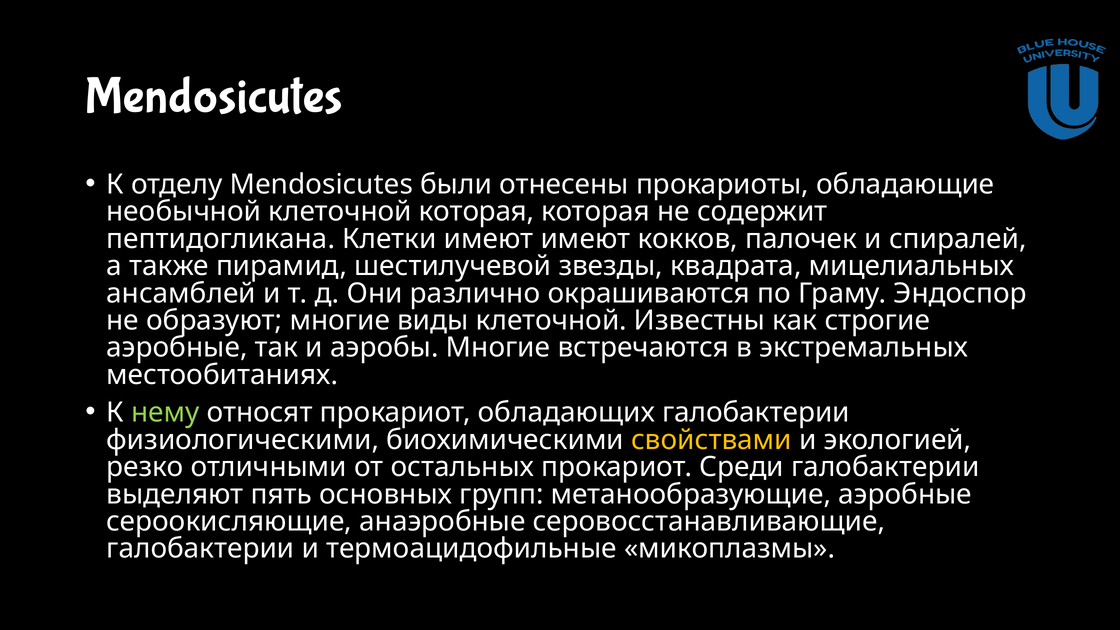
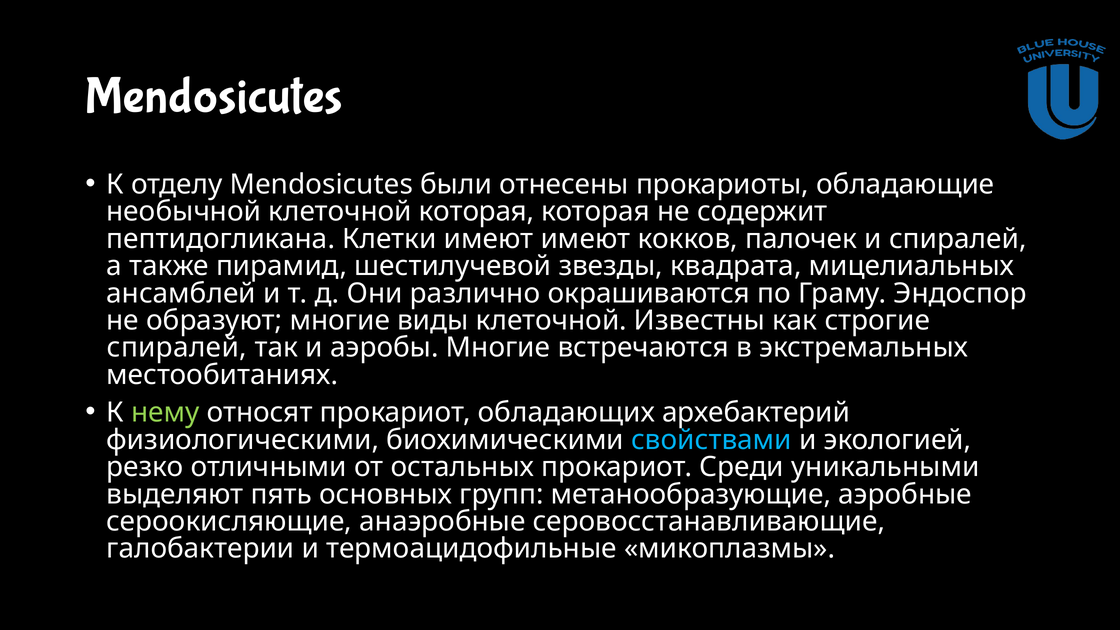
аэробные at (177, 348): аэробные -> спиралей
обладающих галобактерии: галобактерии -> архебактерий
свойствами colour: yellow -> light blue
Среди галобактерии: галобактерии -> уникальными
